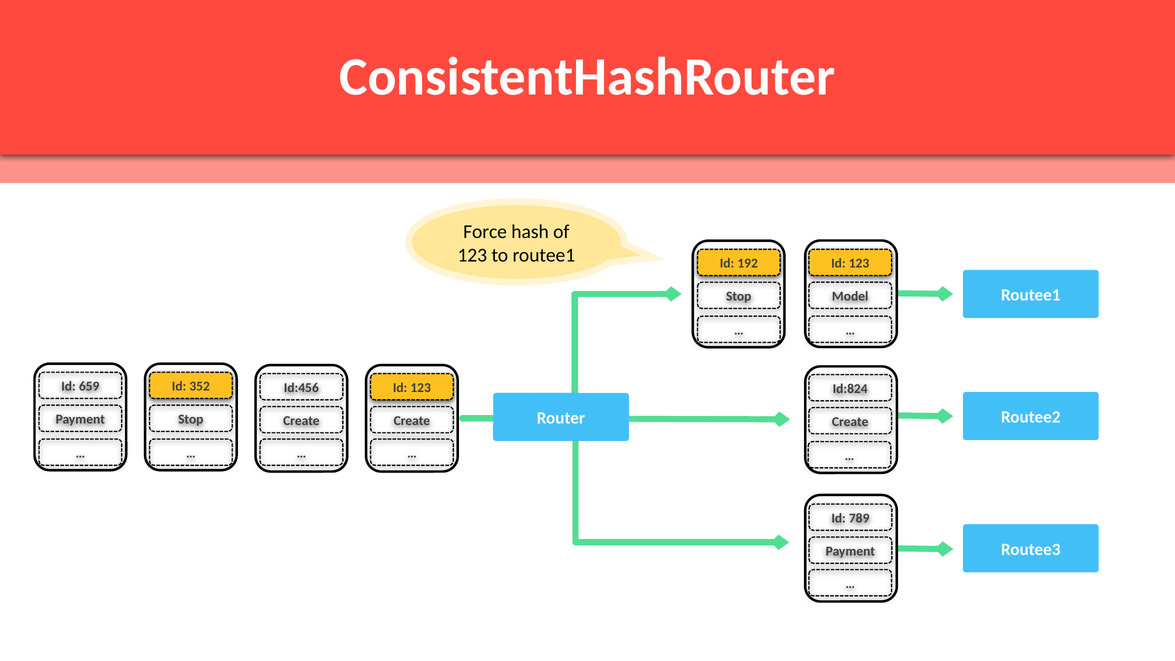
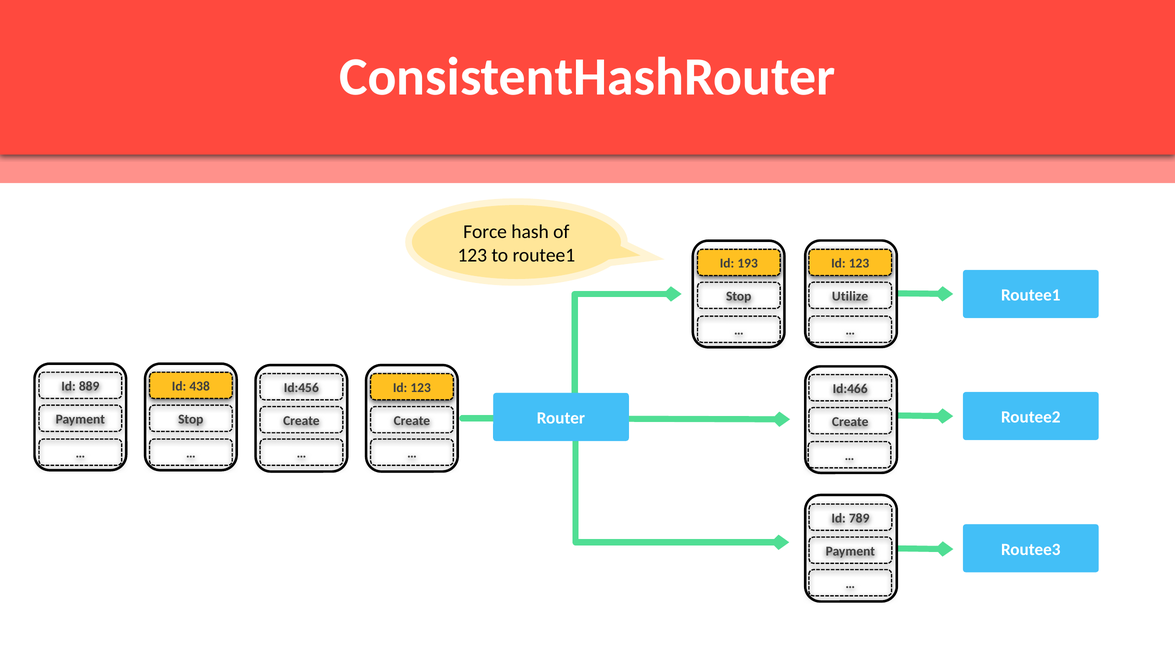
192: 192 -> 193
Model: Model -> Utilize
659: 659 -> 889
352: 352 -> 438
Id:824: Id:824 -> Id:466
